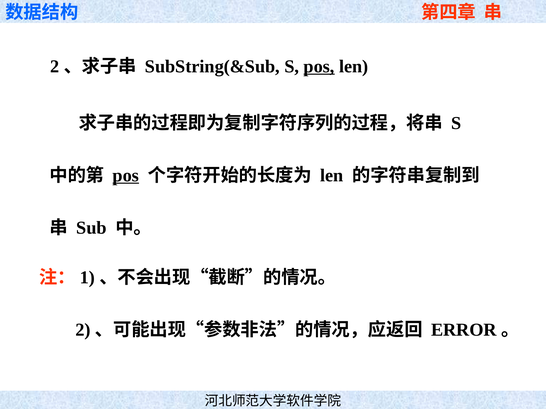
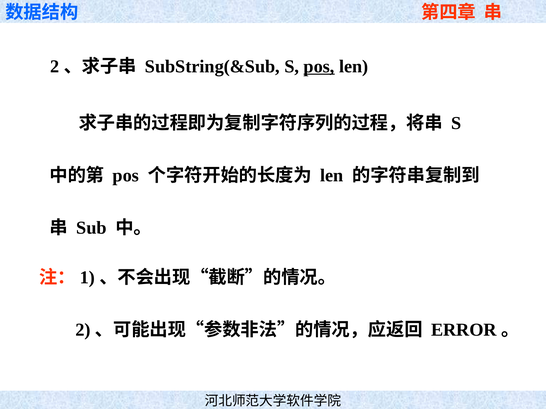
pos at (126, 176) underline: present -> none
